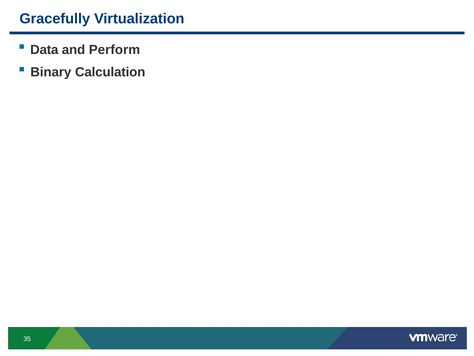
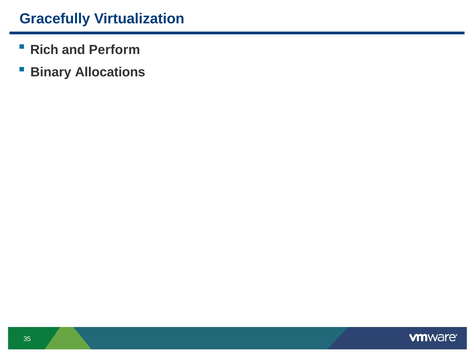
Data: Data -> Rich
Calculation: Calculation -> Allocations
